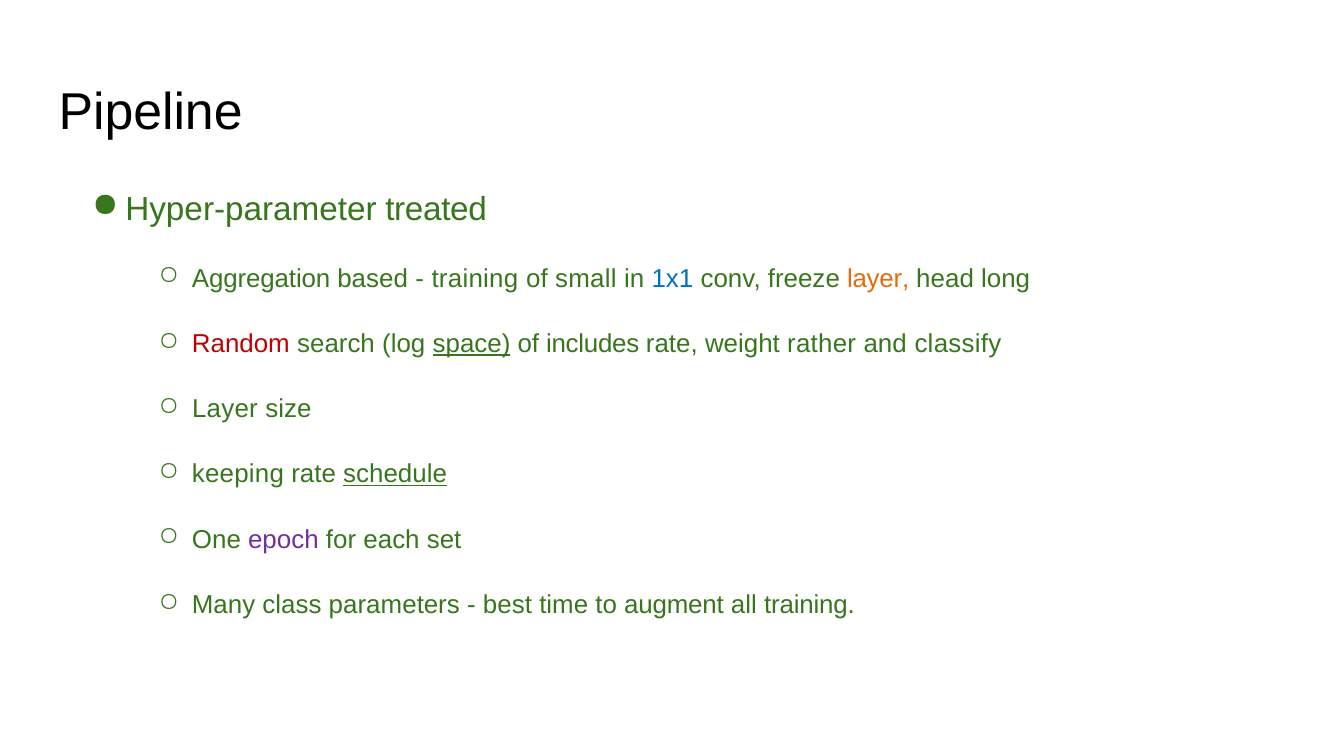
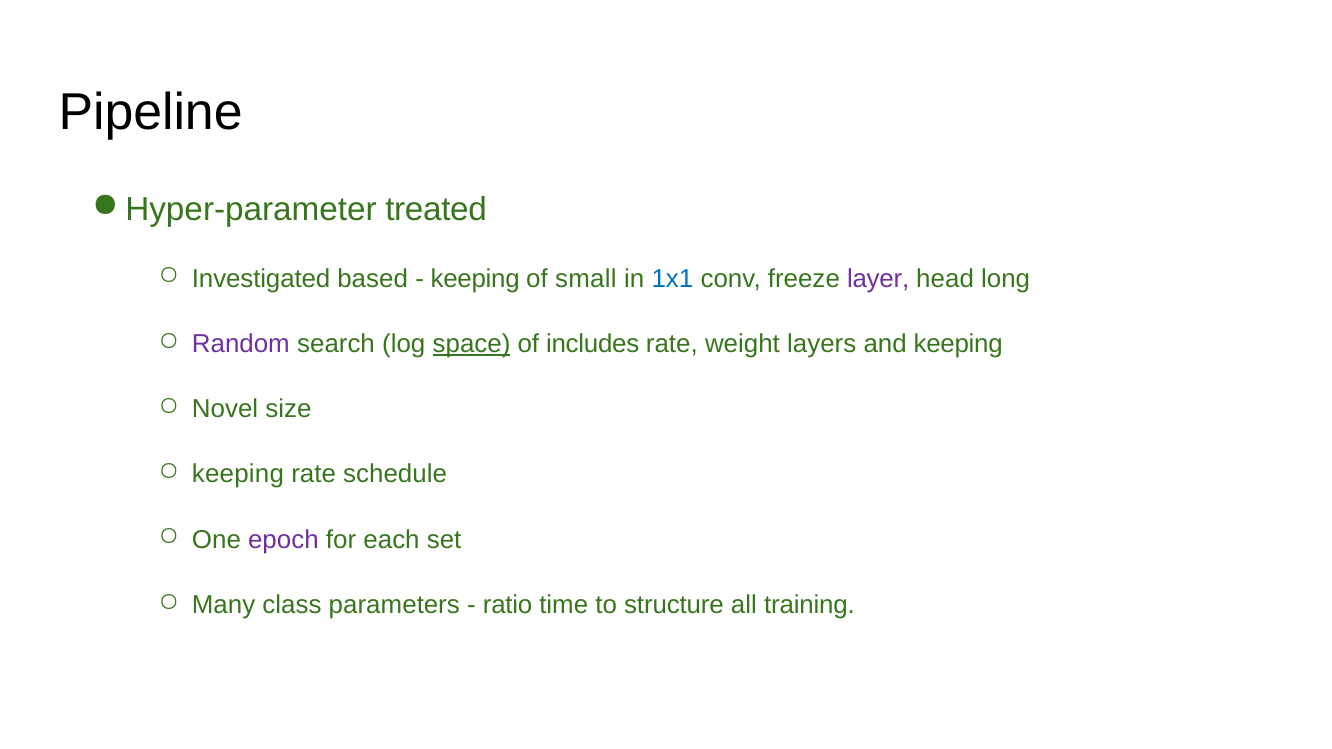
Aggregation: Aggregation -> Investigated
training at (475, 279): training -> keeping
layer at (878, 279) colour: orange -> purple
Random colour: red -> purple
rather: rather -> layers
and classify: classify -> keeping
Layer at (225, 409): Layer -> Novel
schedule underline: present -> none
best: best -> ratio
augment: augment -> structure
